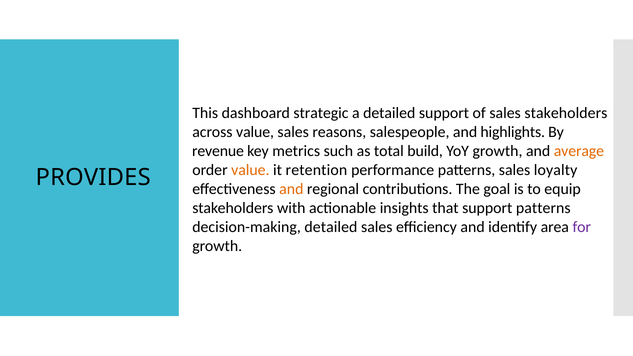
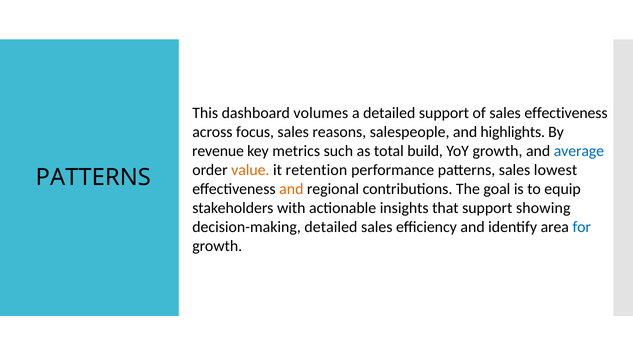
strategic: strategic -> volumes
sales stakeholders: stakeholders -> effectiveness
across value: value -> focus
average colour: orange -> blue
loyalty: loyalty -> lowest
PROVIDES at (93, 178): PROVIDES -> PATTERNS
support patterns: patterns -> showing
for colour: purple -> blue
